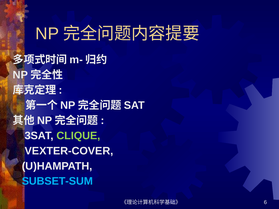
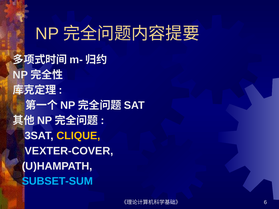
CLIQUE colour: light green -> yellow
